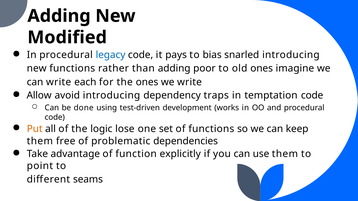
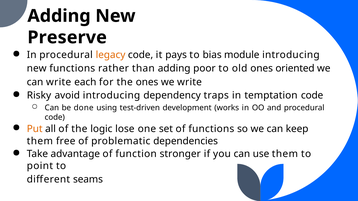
Modified: Modified -> Preserve
legacy colour: blue -> orange
snarled: snarled -> module
imagine: imagine -> oriented
Allow: Allow -> Risky
explicitly: explicitly -> stronger
